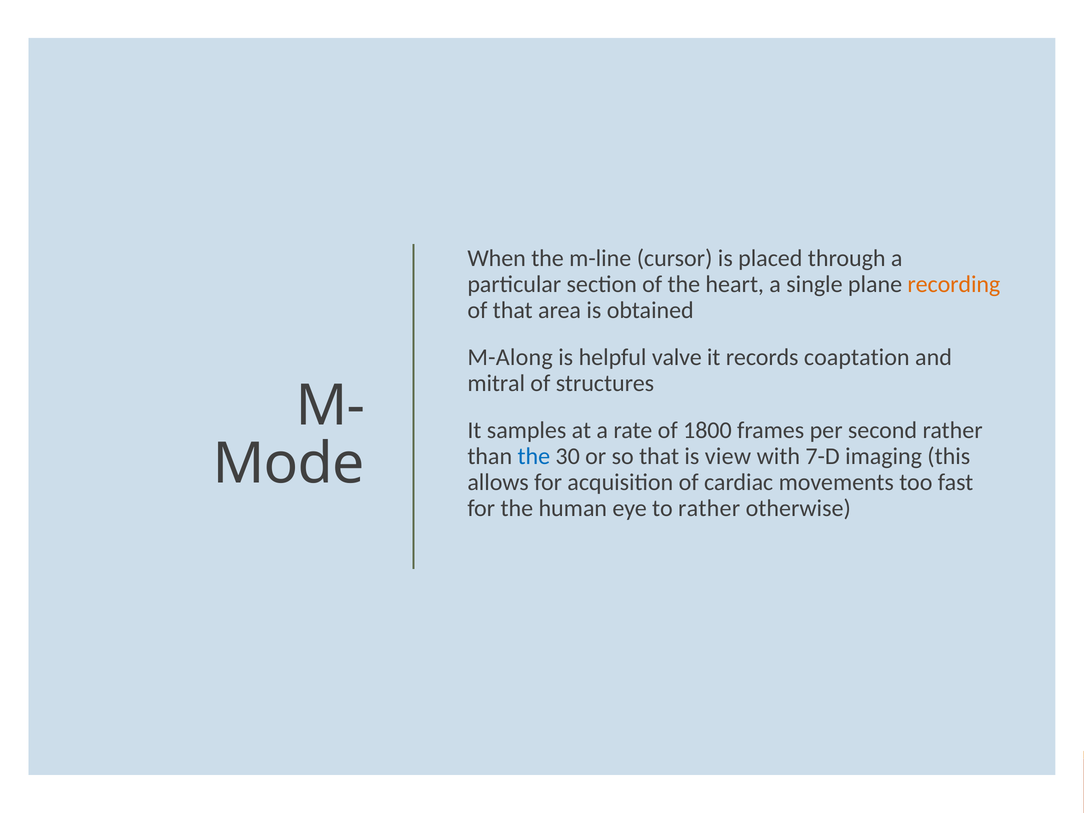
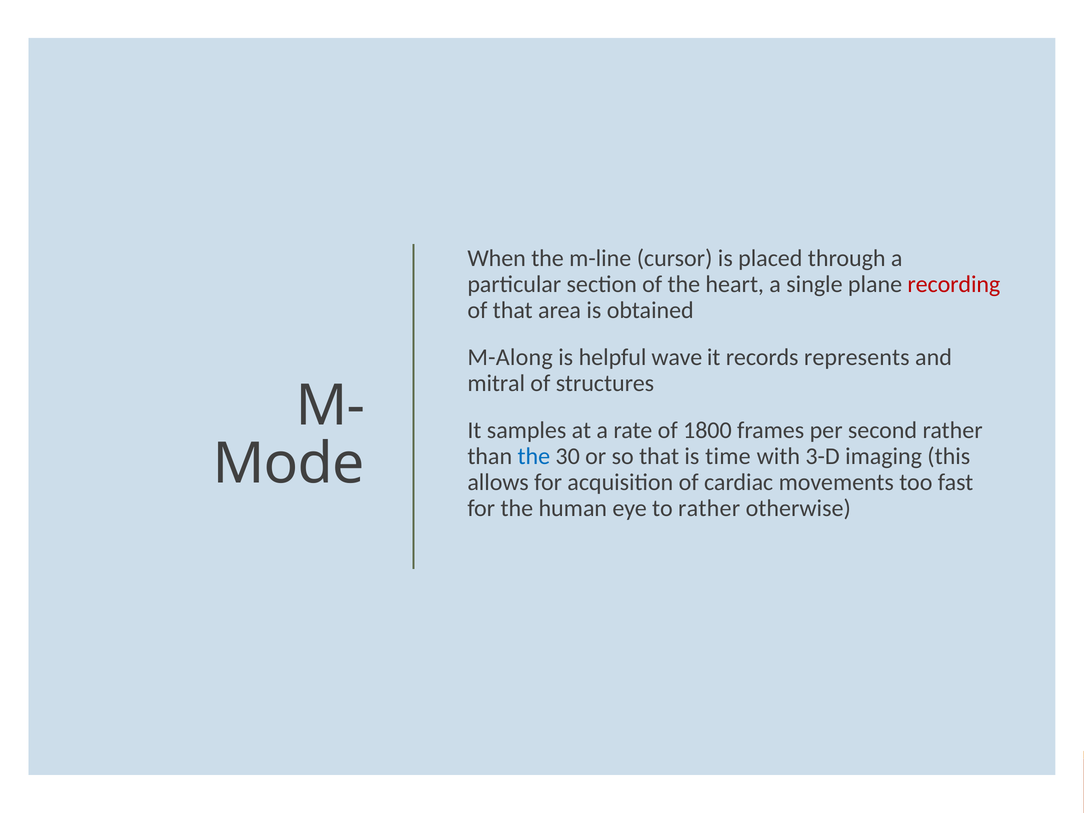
recording colour: orange -> red
valve: valve -> wave
coaptation: coaptation -> represents
view: view -> time
7-D: 7-D -> 3-D
